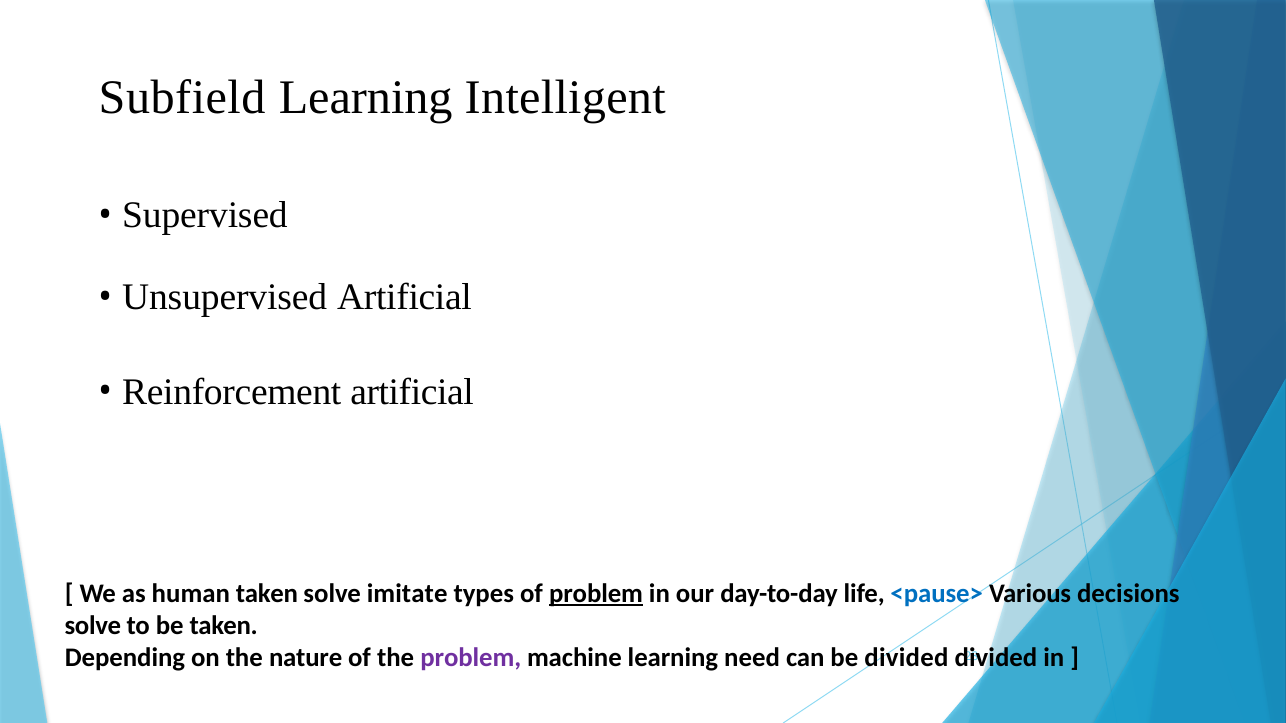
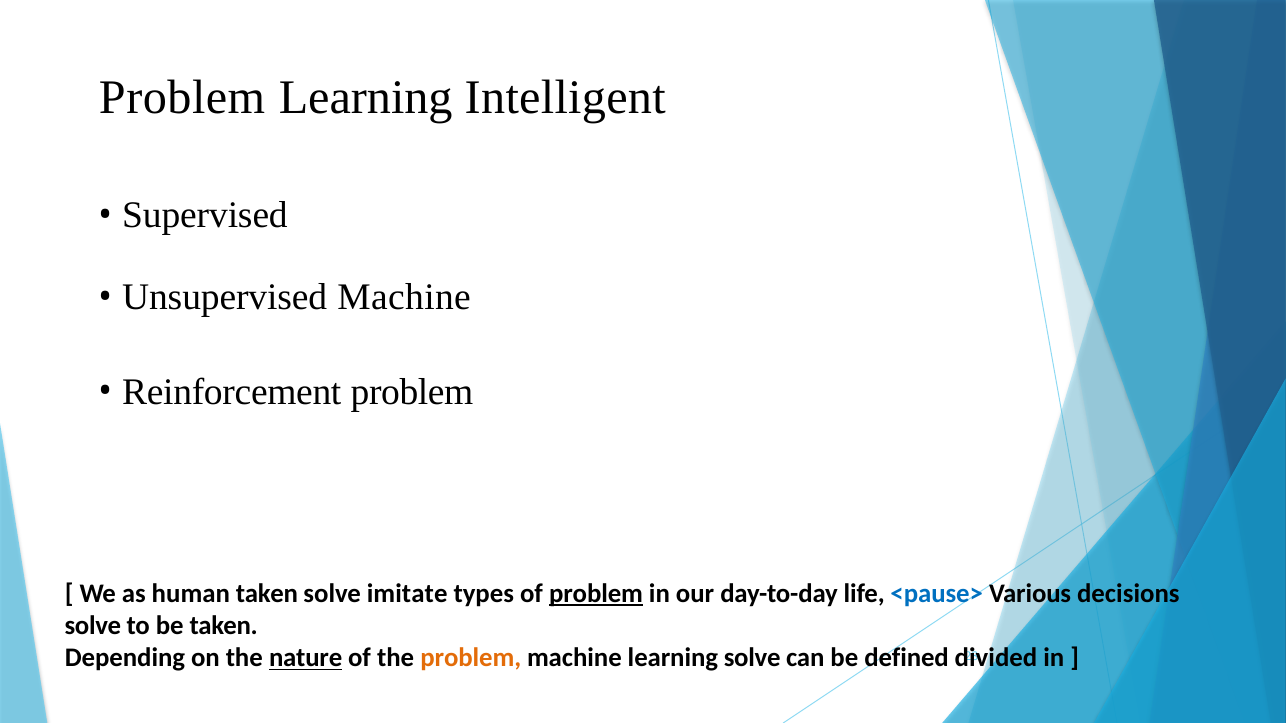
Subfield at (182, 98): Subfield -> Problem
Unsupervised Artificial: Artificial -> Machine
Reinforcement artificial: artificial -> problem
nature underline: none -> present
problem at (471, 658) colour: purple -> orange
learning need: need -> solve
be divided: divided -> defined
